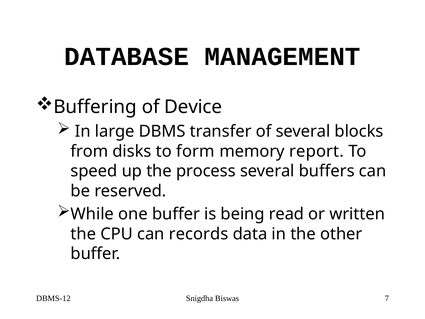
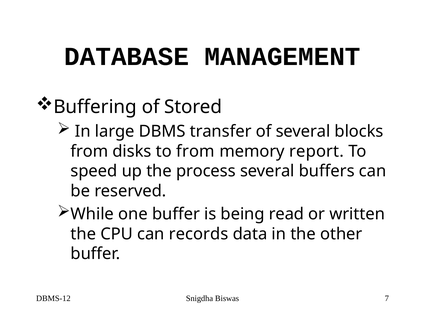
Device: Device -> Stored
to form: form -> from
